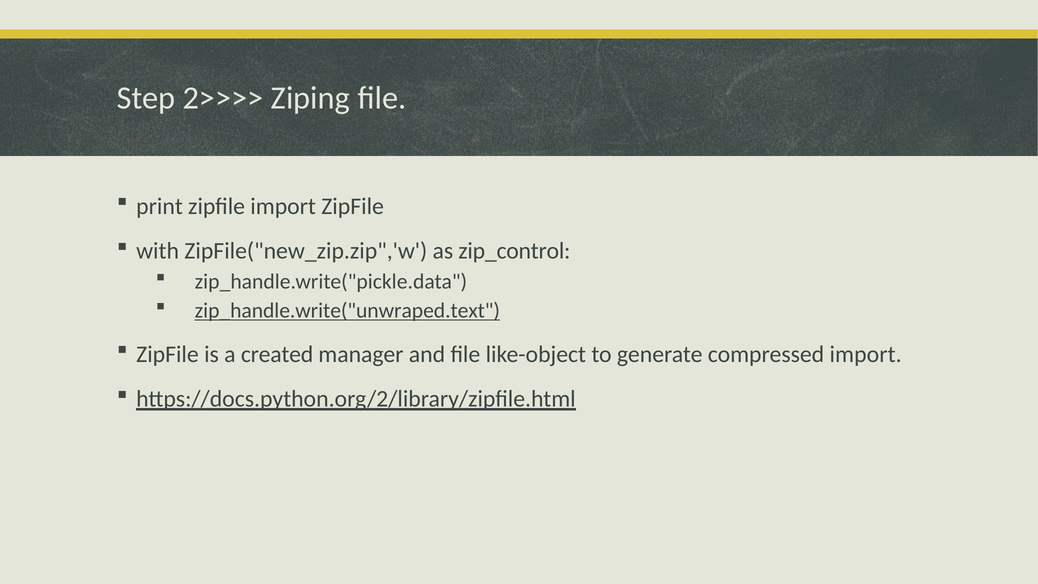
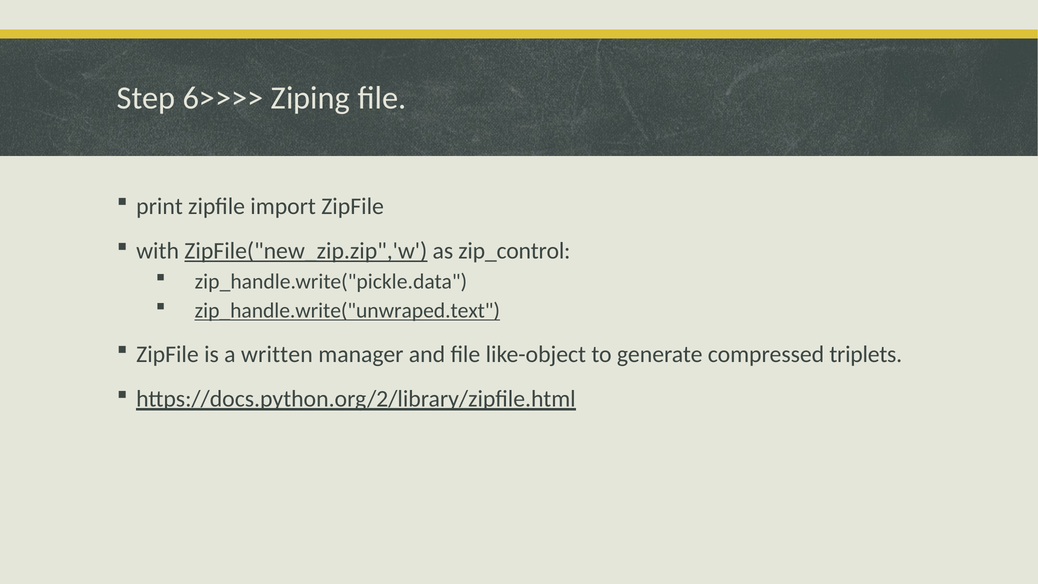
2>>>>: 2>>>> -> 6>>>>
ZipFile("new_zip.zip",'w underline: none -> present
created: created -> written
compressed import: import -> triplets
